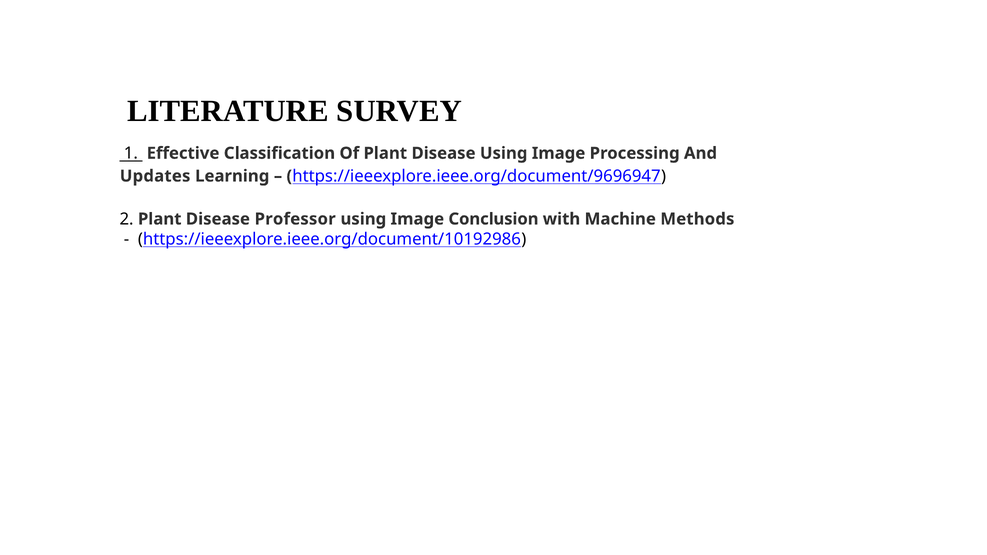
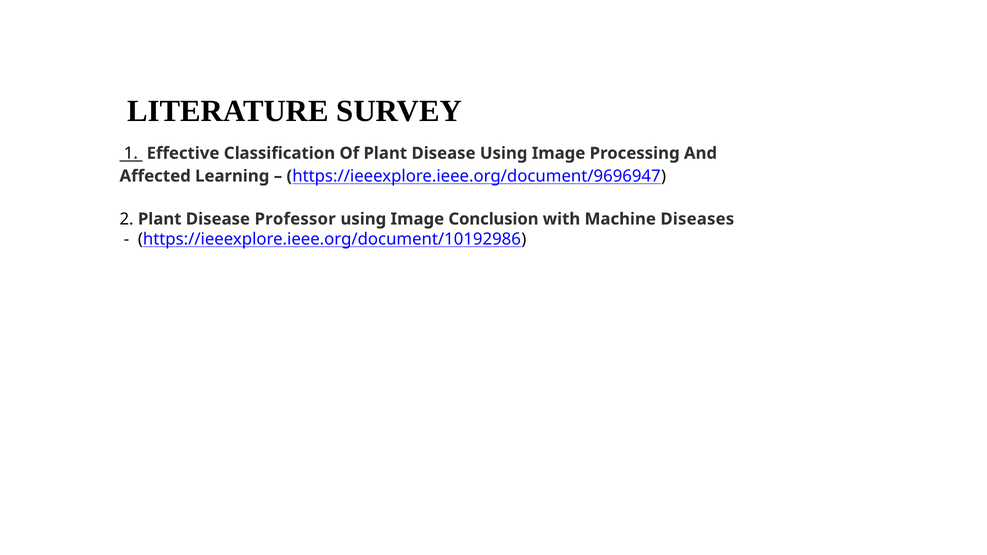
Updates: Updates -> Affected
Methods: Methods -> Diseases
